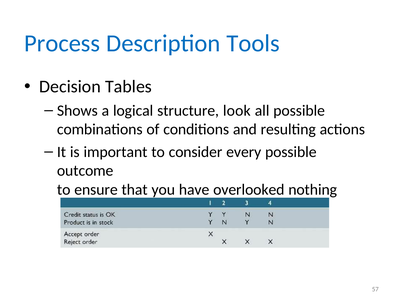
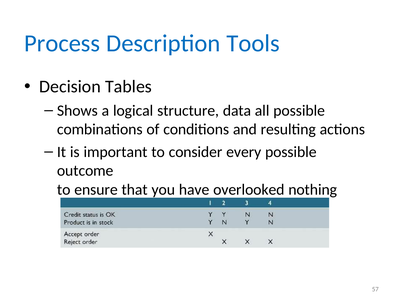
look: look -> data
